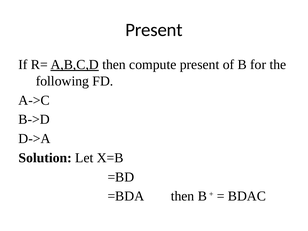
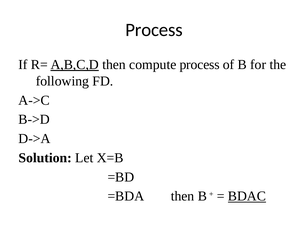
Present at (154, 30): Present -> Process
compute present: present -> process
BDAC underline: none -> present
